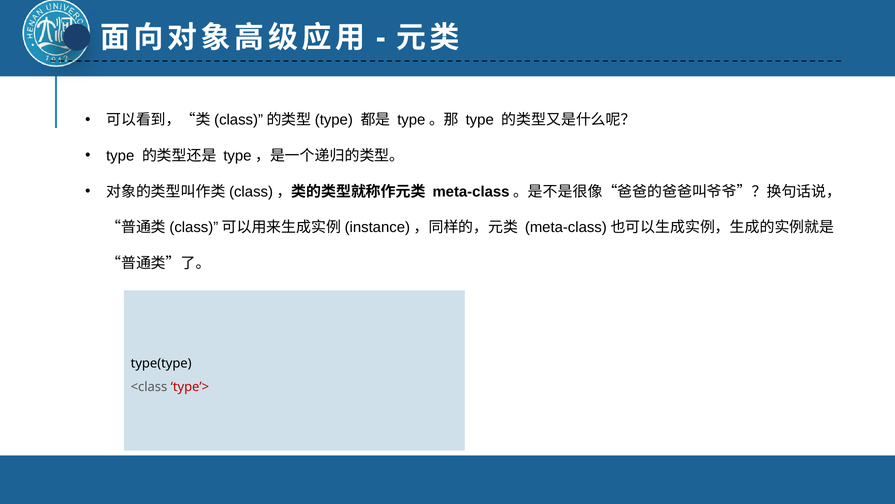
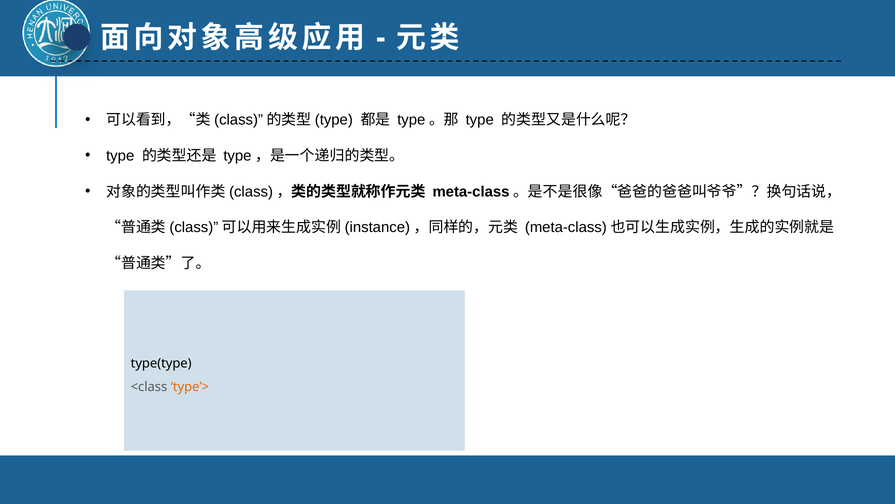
type’> colour: red -> orange
